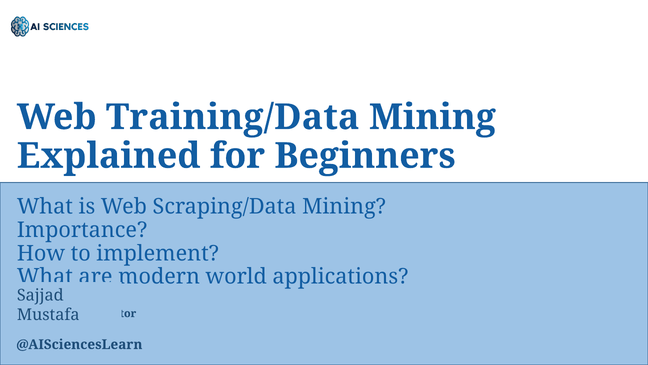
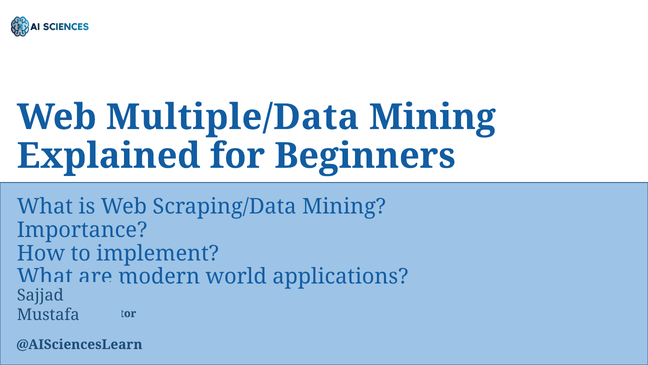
Training/Data: Training/Data -> Multiple/Data
